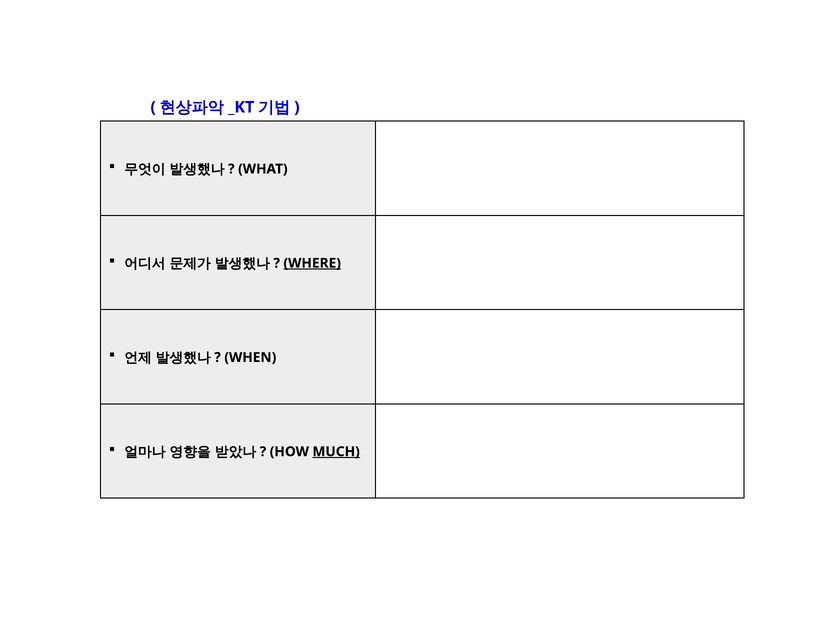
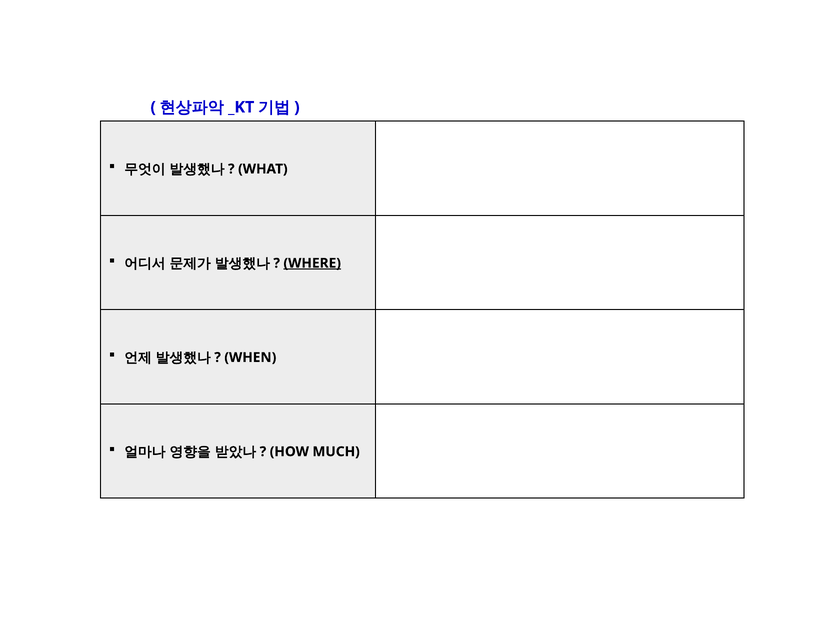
MUCH underline: present -> none
